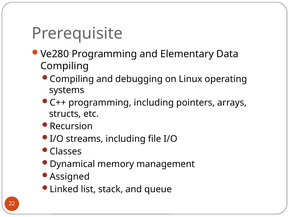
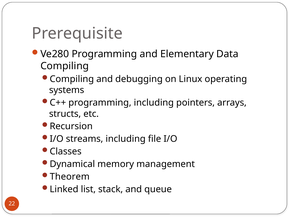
Assigned: Assigned -> Theorem
